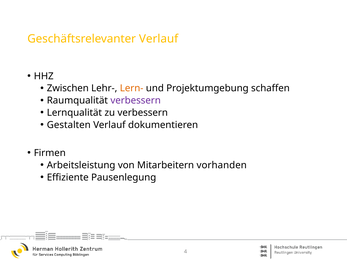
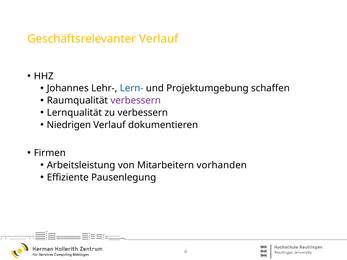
Zwischen: Zwischen -> Johannes
Lern- colour: orange -> blue
Gestalten: Gestalten -> Niedrigen
